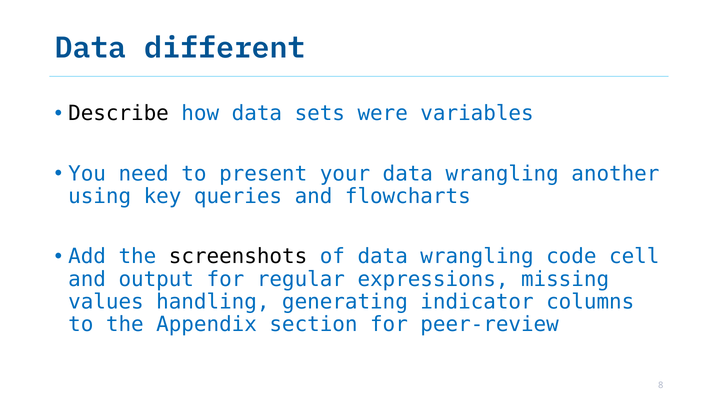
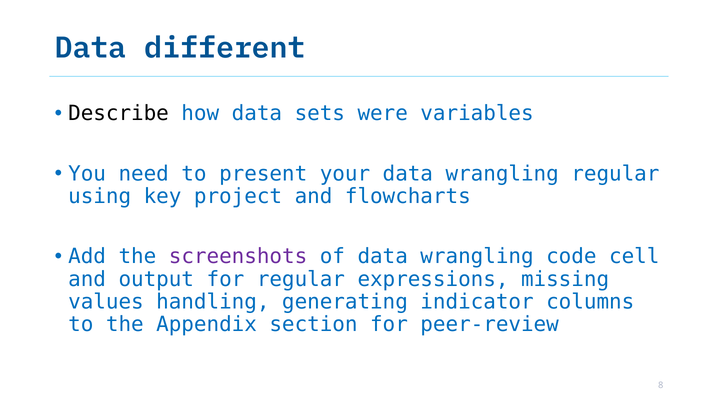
wrangling another: another -> regular
queries: queries -> project
screenshots colour: black -> purple
